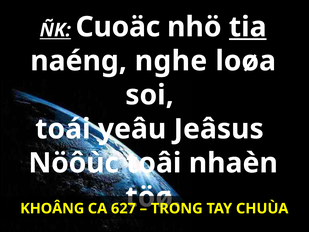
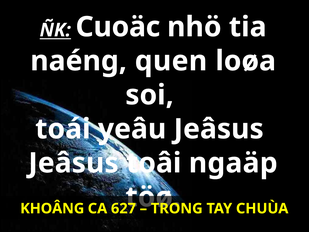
tia underline: present -> none
nghe: nghe -> quen
Nöôùc at (74, 163): Nöôùc -> Jeâsus
nhaèn: nhaèn -> ngaäp
